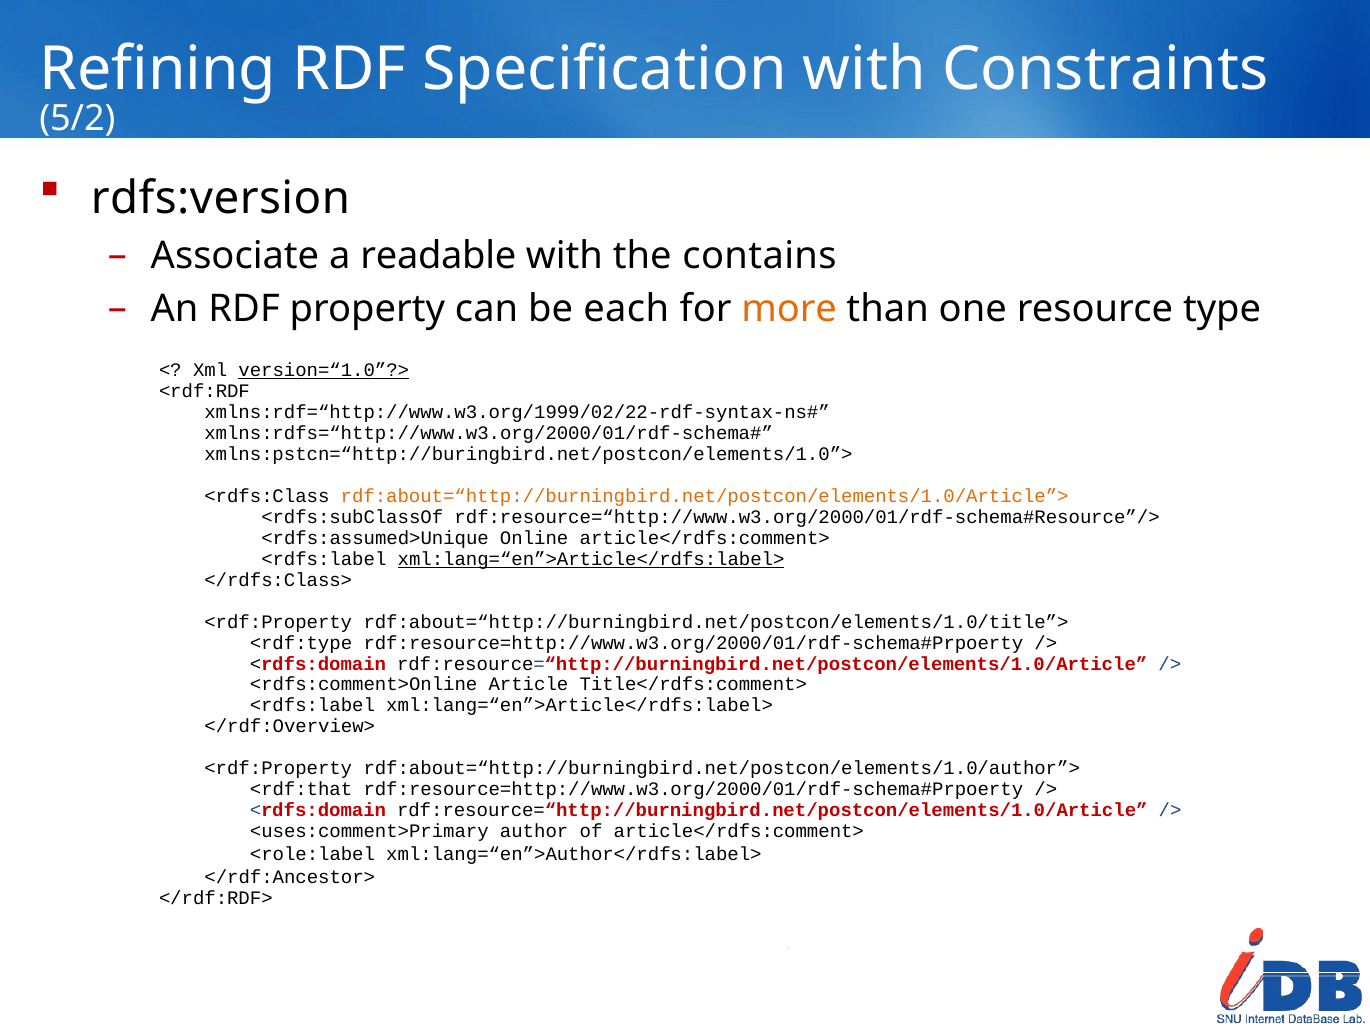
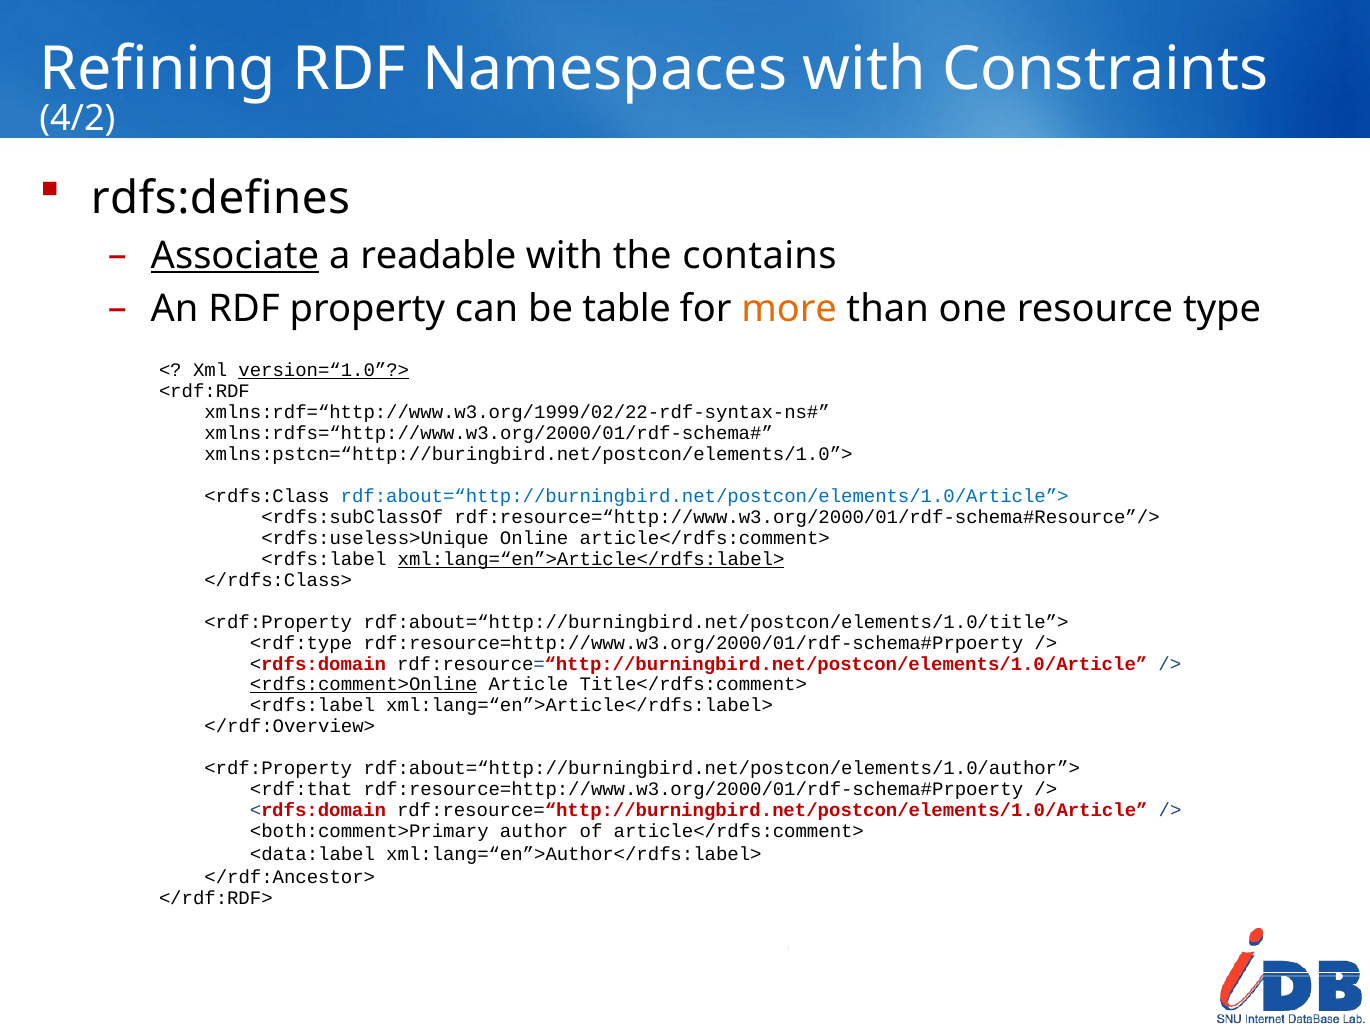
Specification: Specification -> Namespaces
5/2: 5/2 -> 4/2
rdfs:version: rdfs:version -> rdfs:defines
Associate underline: none -> present
each: each -> table
rdf:about=“http://burningbird.net/postcon/elements/1.0/Article”> colour: orange -> blue
<rdfs:assumed>Unique: <rdfs:assumed>Unique -> <rdfs:useless>Unique
<rdfs:comment>Online underline: none -> present
<uses:comment>Primary: <uses:comment>Primary -> <both:comment>Primary
<role:label: <role:label -> <data:label
